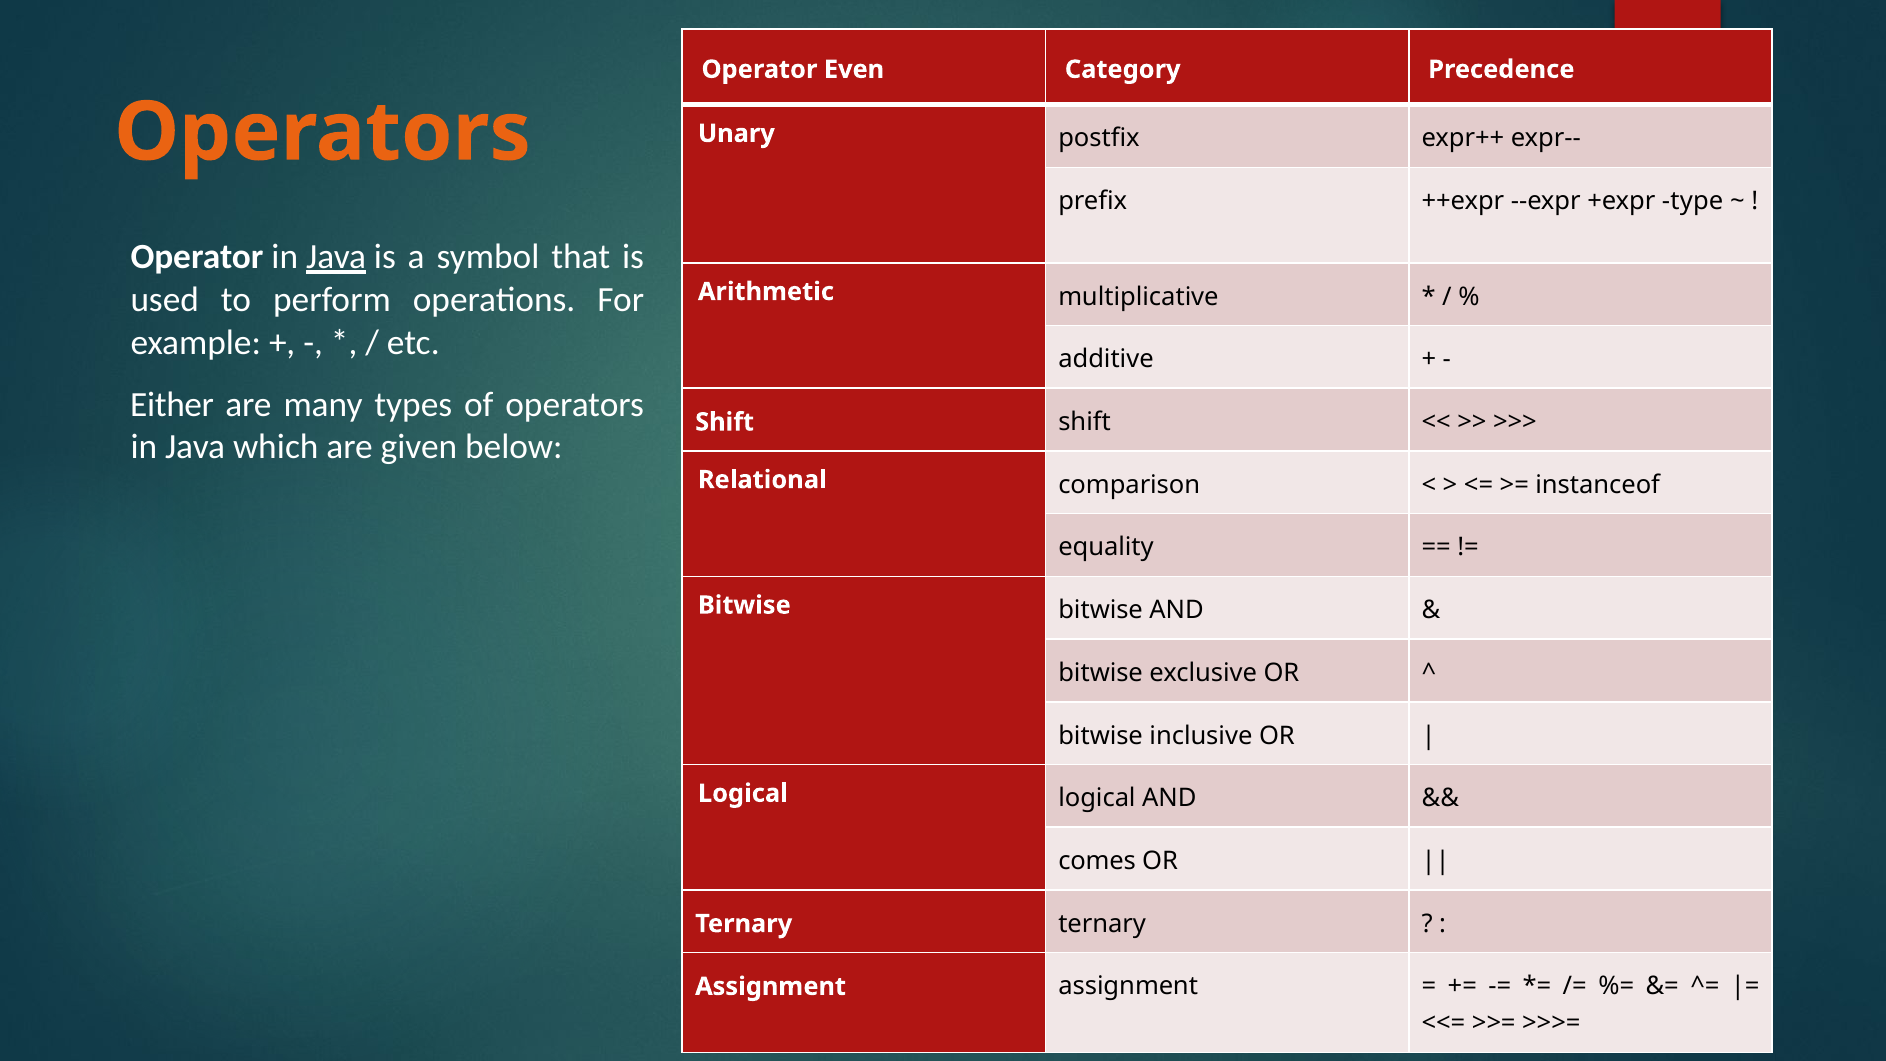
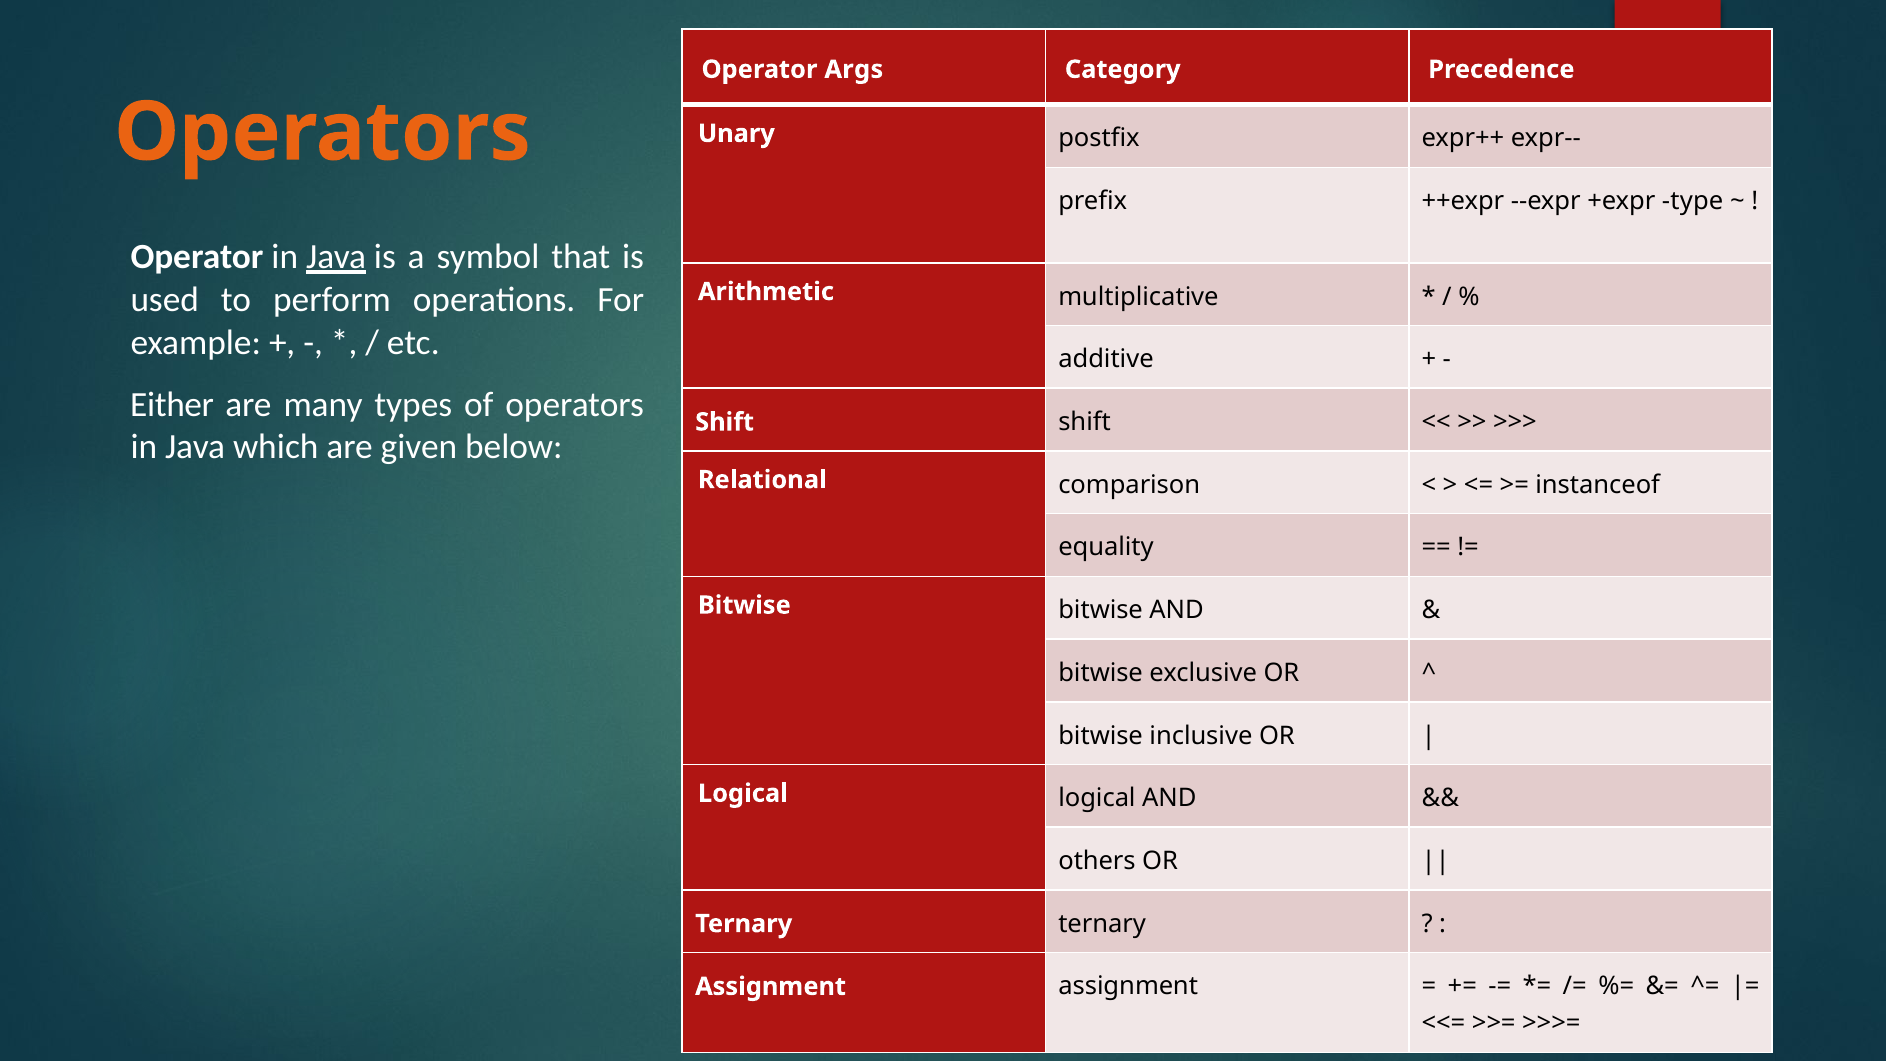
Even: Even -> Args
comes: comes -> others
